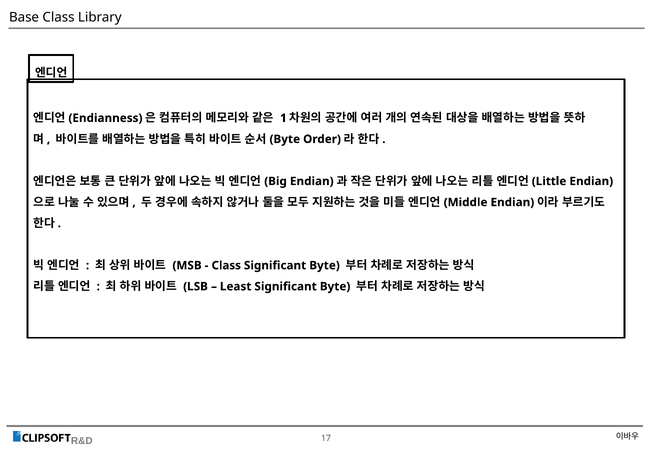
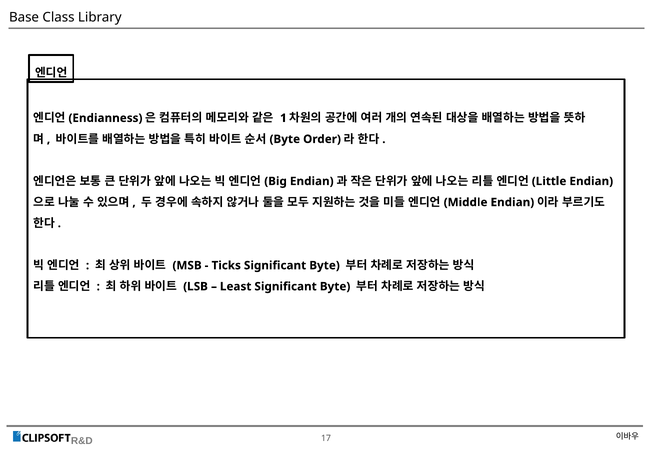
Class at (226, 266): Class -> Ticks
